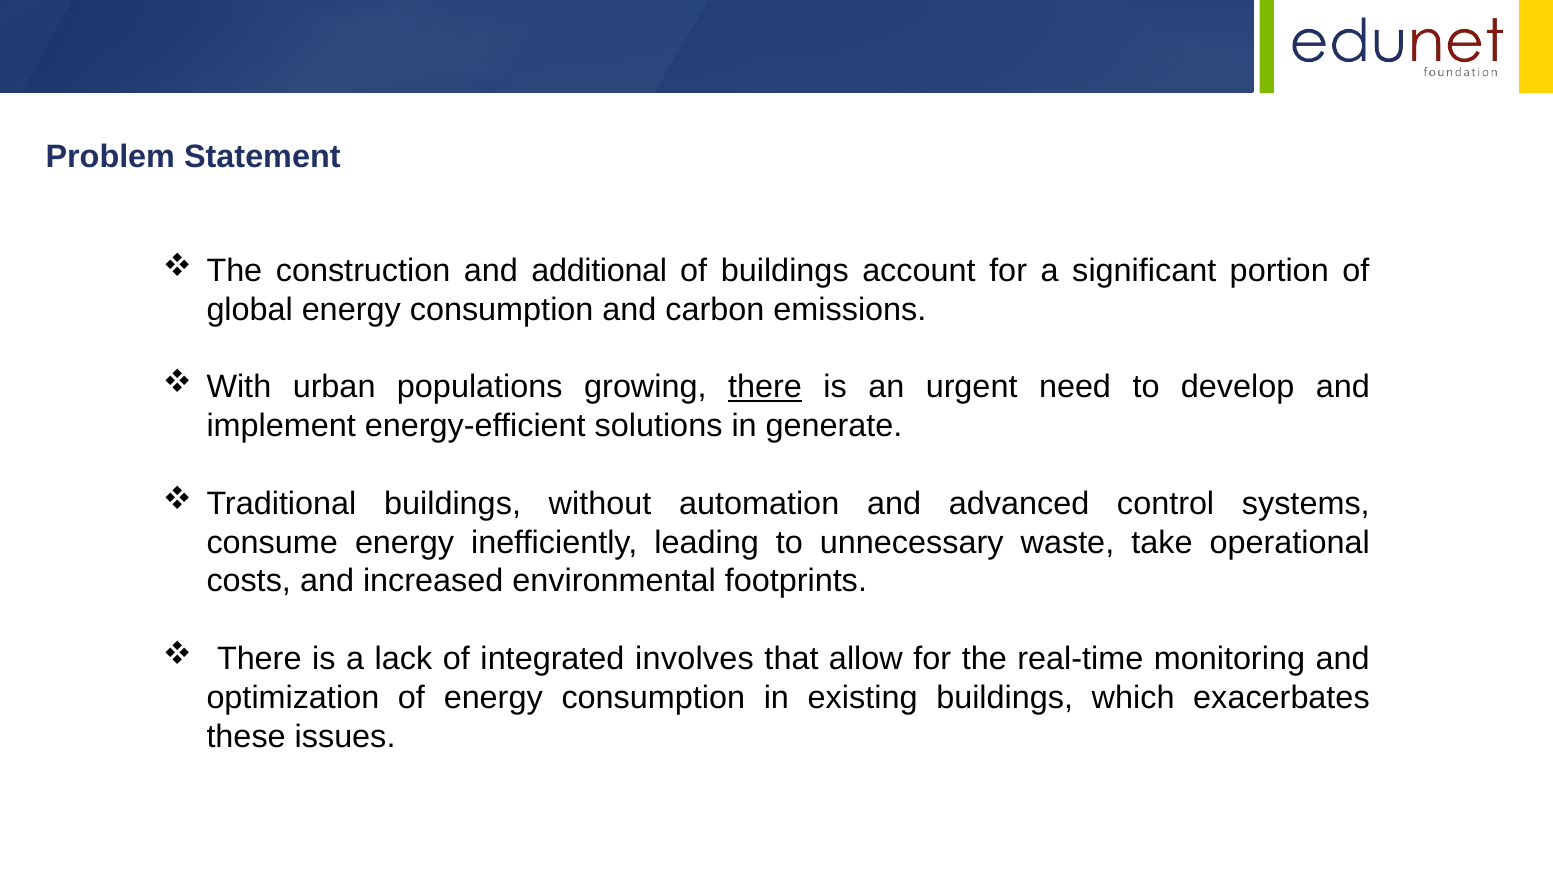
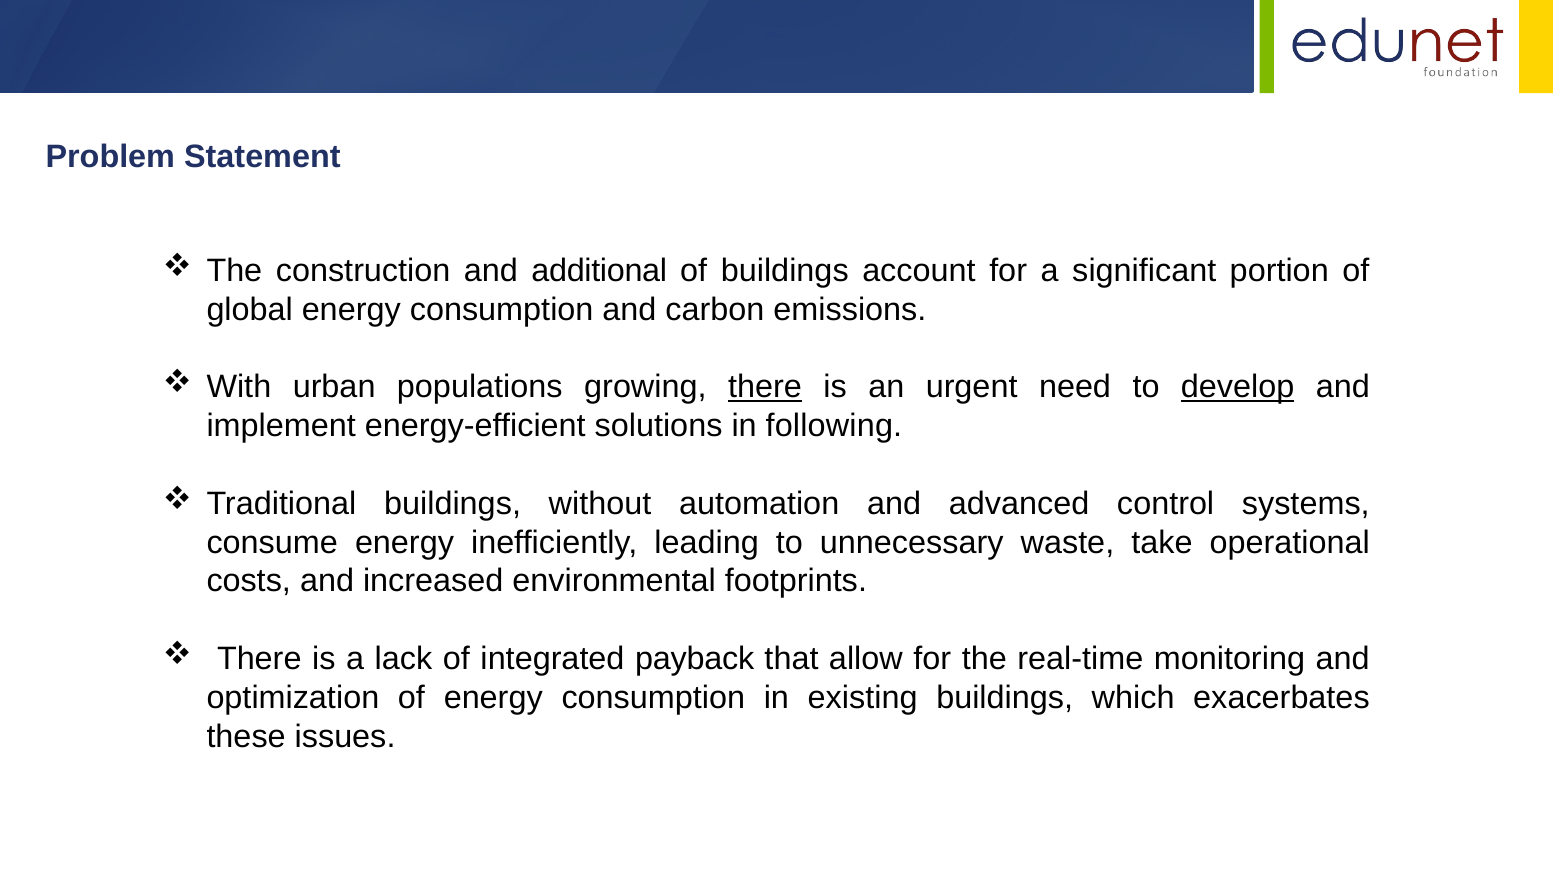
develop underline: none -> present
generate: generate -> following
involves: involves -> payback
